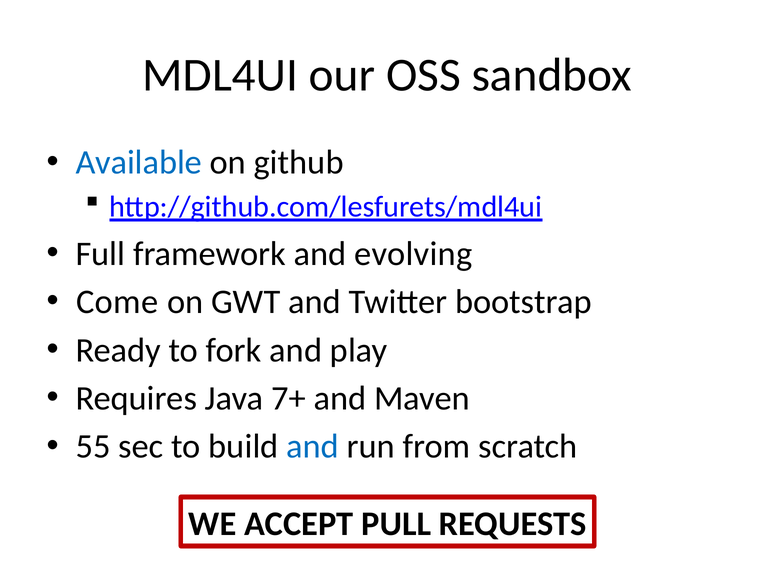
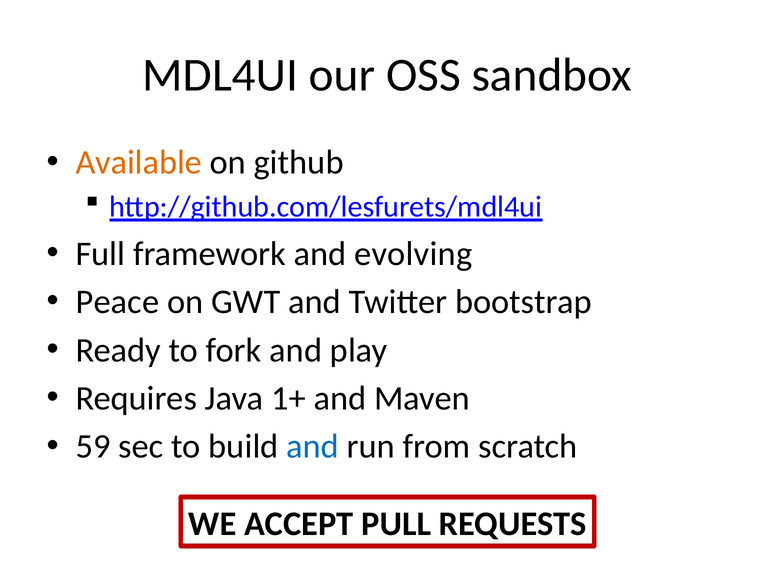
Available colour: blue -> orange
Come: Come -> Peace
7+: 7+ -> 1+
55: 55 -> 59
